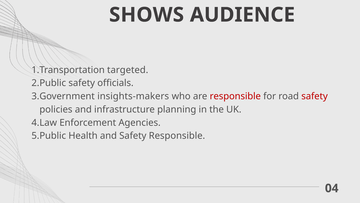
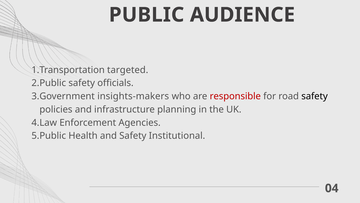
SHOWS: SHOWS -> PUBLIC
safety at (315, 96) colour: red -> black
Safety Responsible: Responsible -> Institutional
